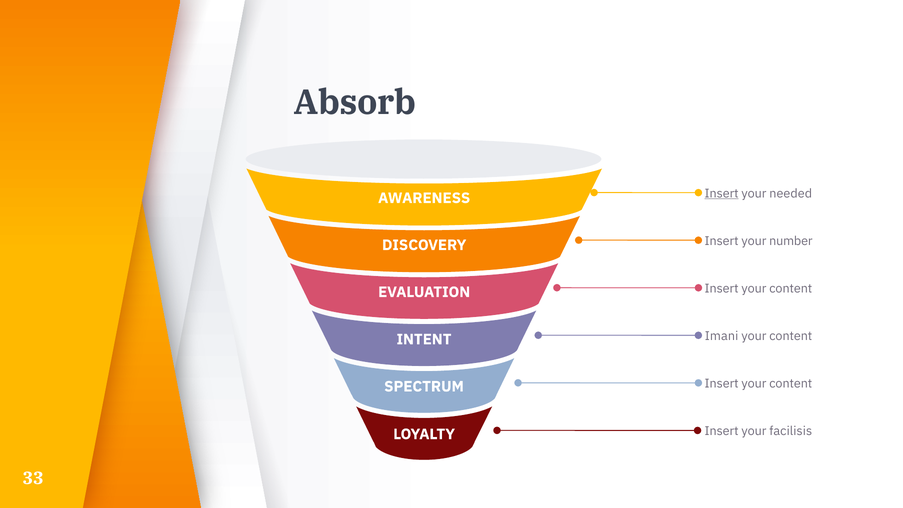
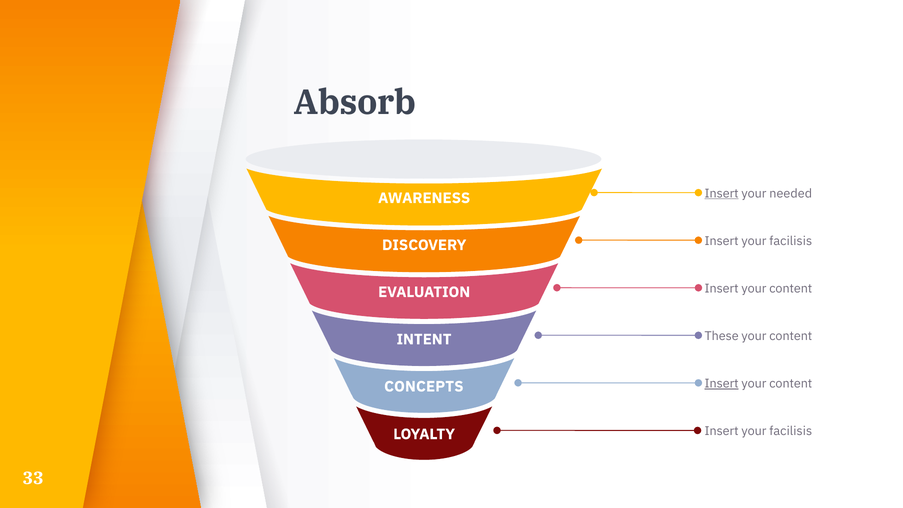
number at (791, 241): number -> facilisis
Imani: Imani -> These
Insert at (722, 384) underline: none -> present
SPECTRUM: SPECTRUM -> CONCEPTS
